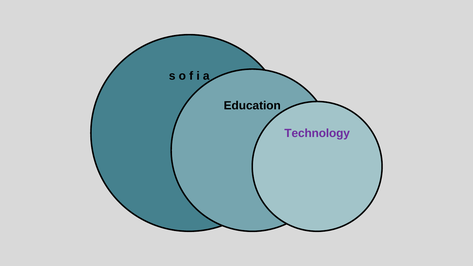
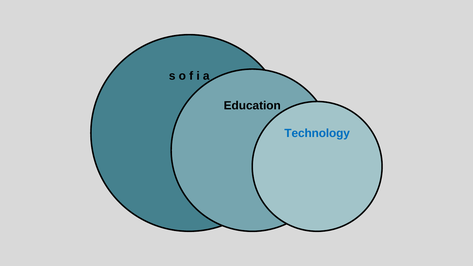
Technology colour: purple -> blue
